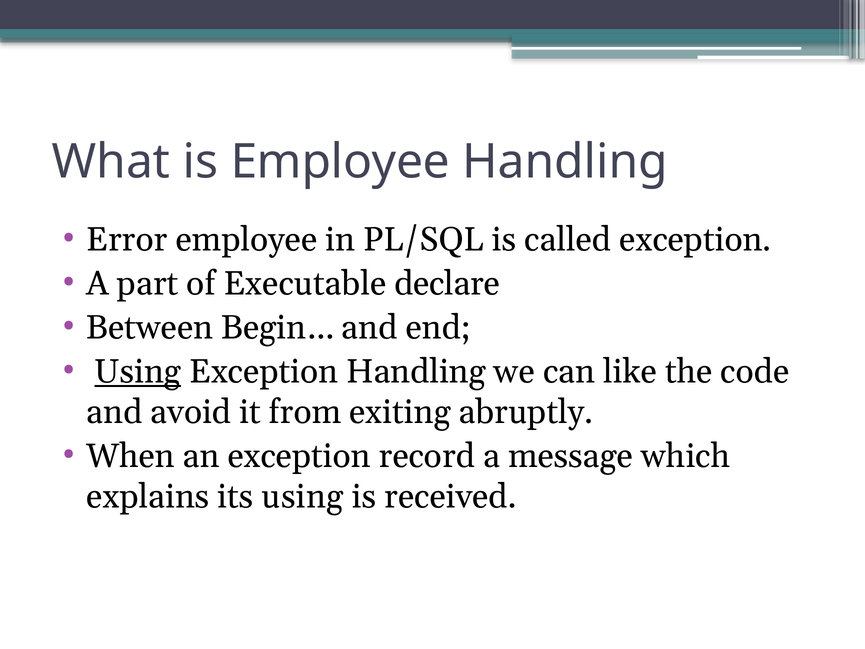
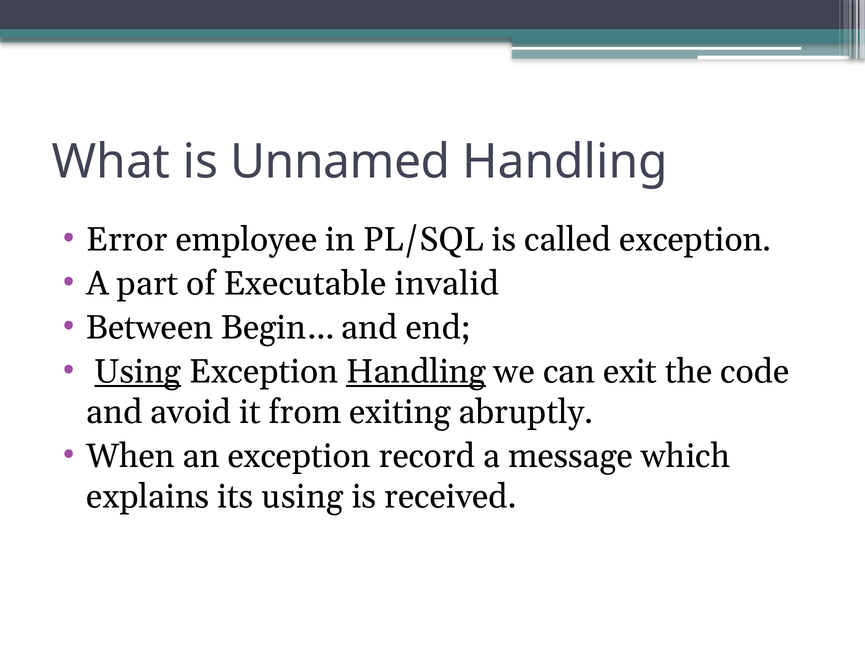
is Employee: Employee -> Unnamed
declare: declare -> invalid
Handling at (416, 372) underline: none -> present
like: like -> exit
